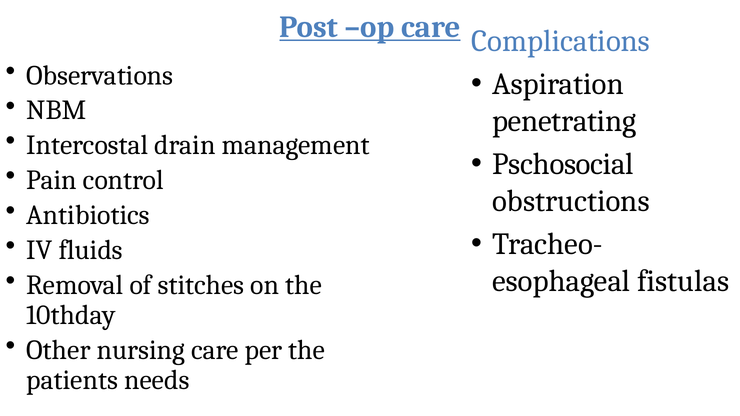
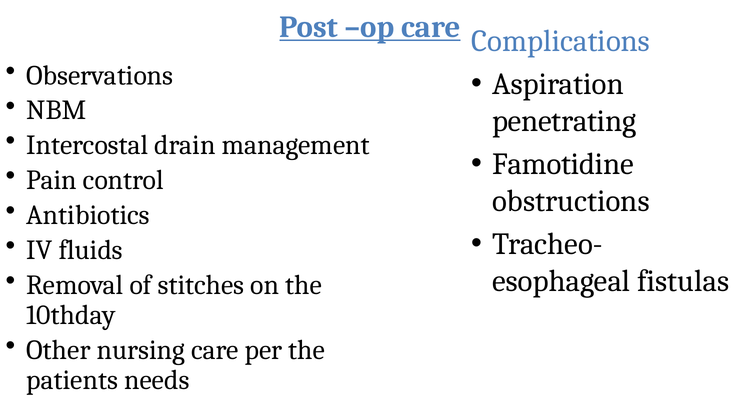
Pschosocial: Pschosocial -> Famotidine
